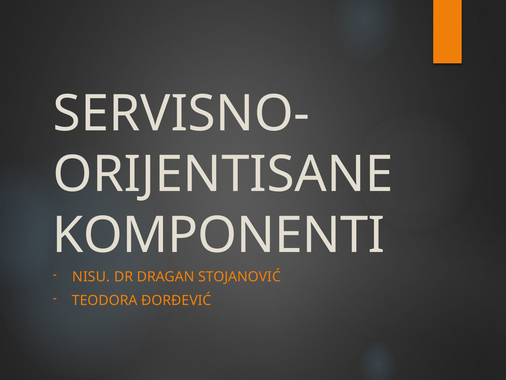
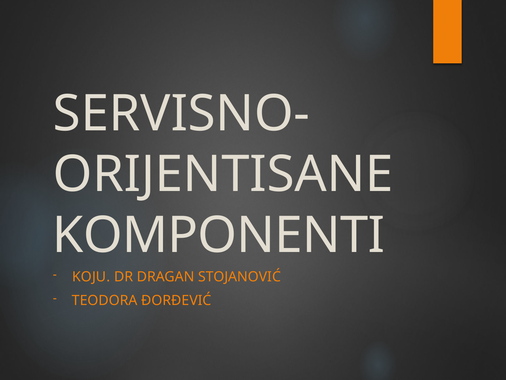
NISU: NISU -> KOJU
